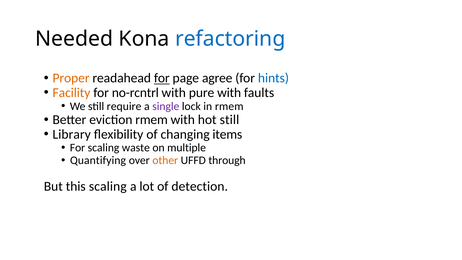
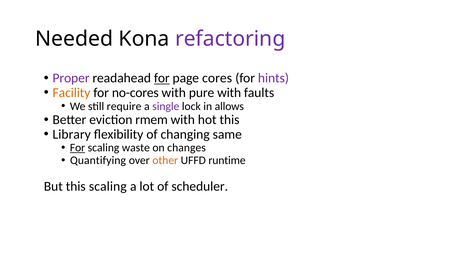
refactoring colour: blue -> purple
Proper colour: orange -> purple
agree: agree -> cores
hints colour: blue -> purple
no-rcntrl: no-rcntrl -> no-cores
in rmem: rmem -> allows
hot still: still -> this
items: items -> same
For at (78, 148) underline: none -> present
multiple: multiple -> changes
through: through -> runtime
detection: detection -> scheduler
